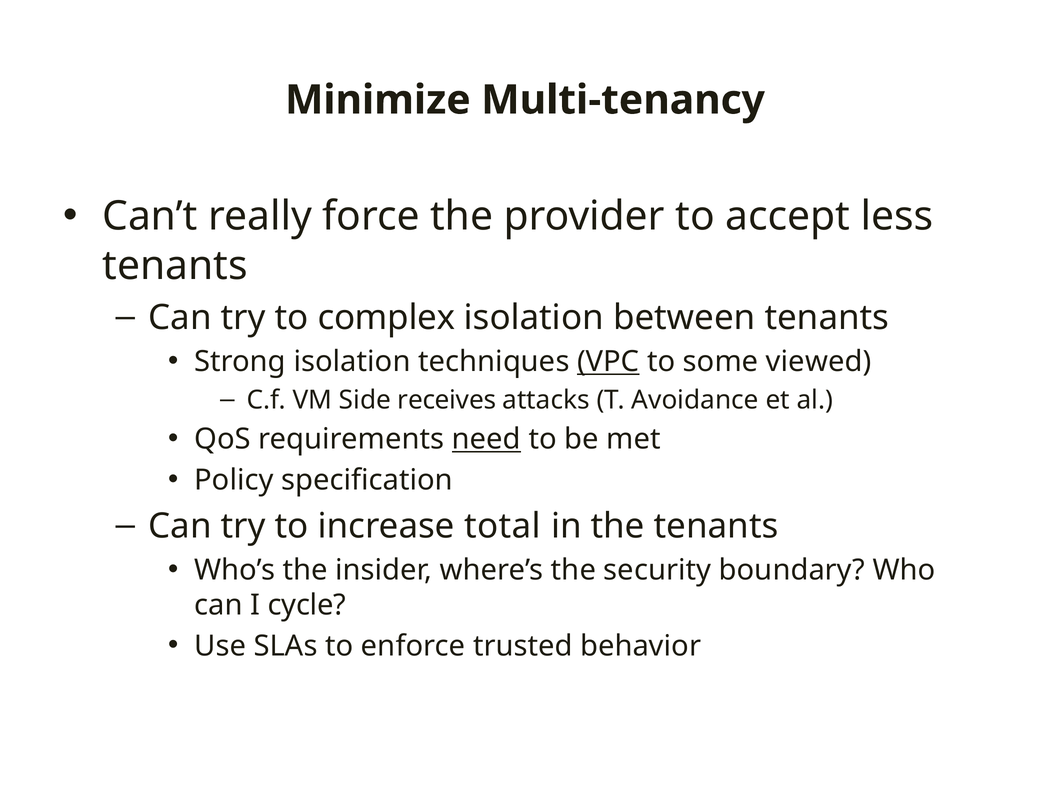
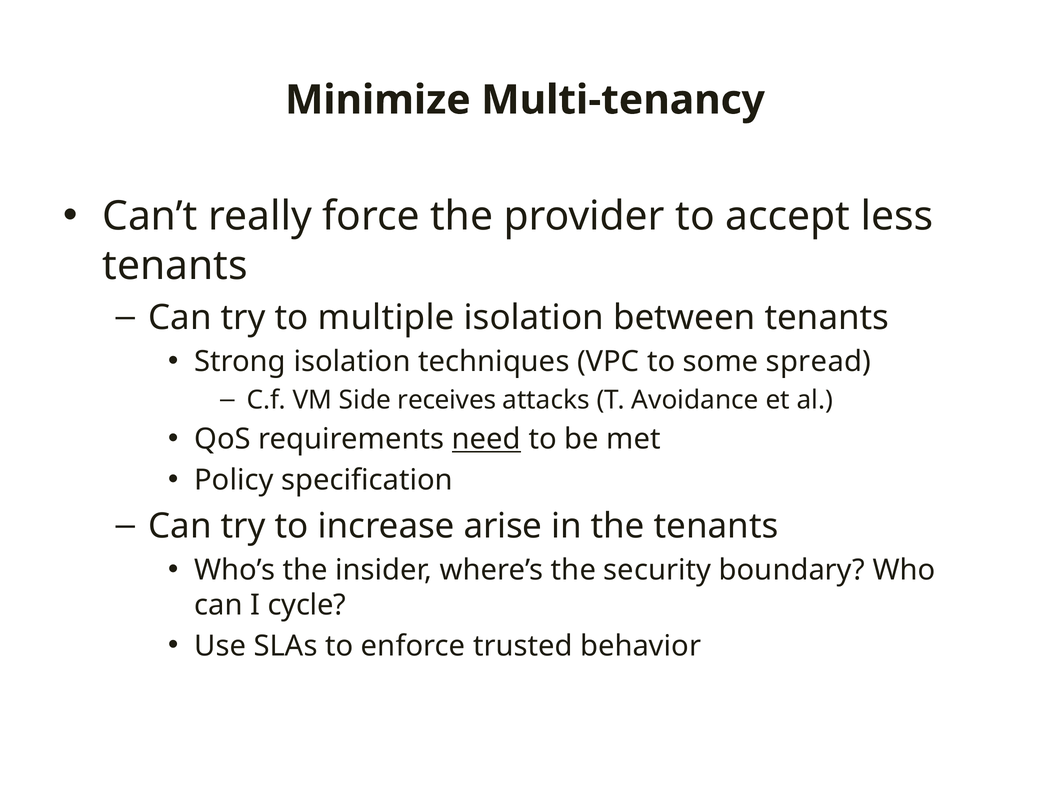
complex: complex -> multiple
VPC underline: present -> none
viewed: viewed -> spread
total: total -> arise
